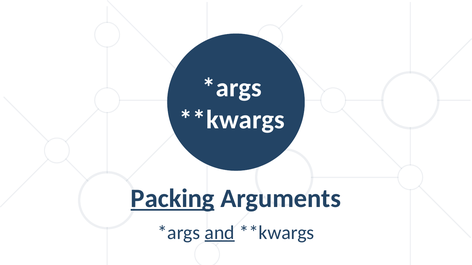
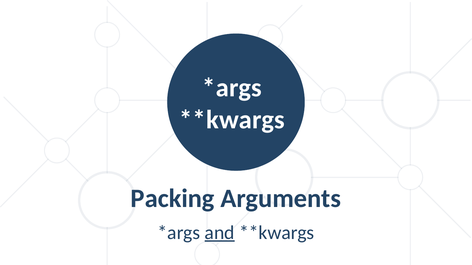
Packing underline: present -> none
